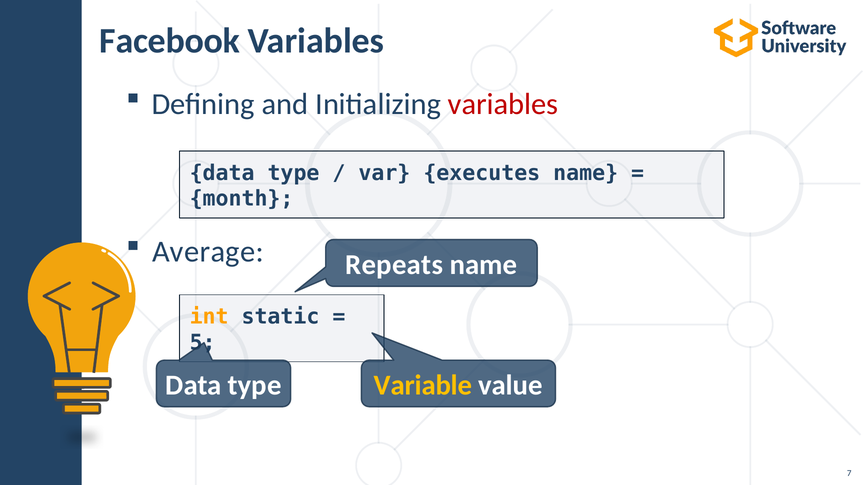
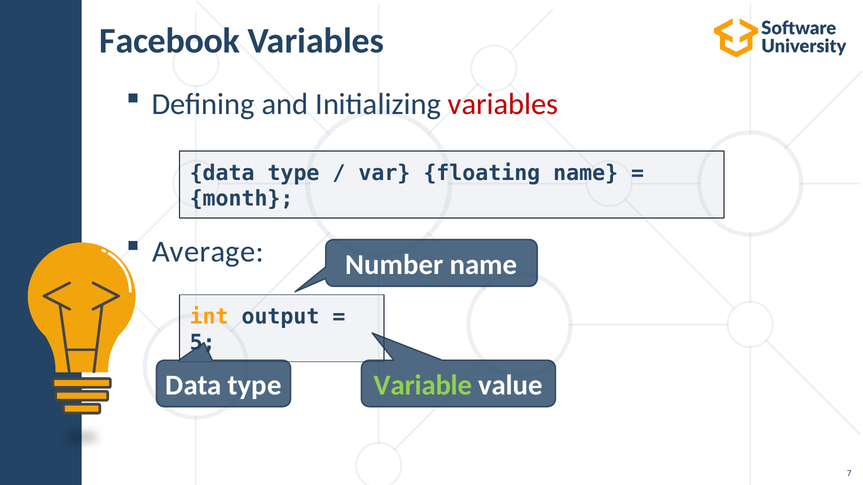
executes: executes -> floating
Repeats: Repeats -> Number
static: static -> output
Variable colour: yellow -> light green
